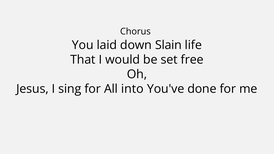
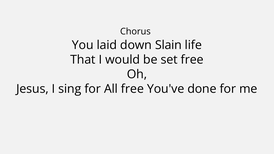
All into: into -> free
